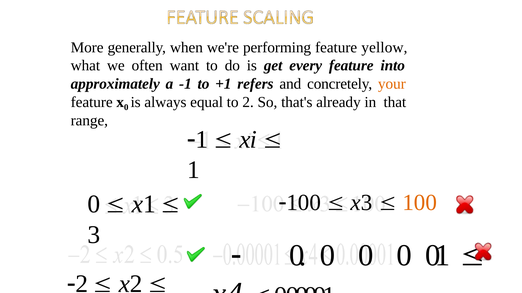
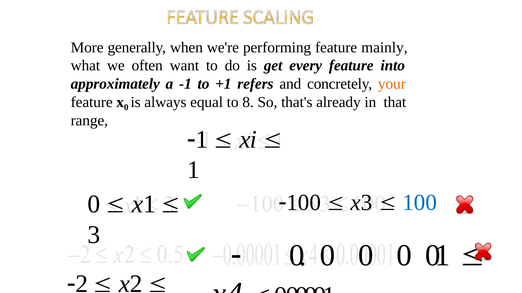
yellow: yellow -> mainly
to 2: 2 -> 8
100 at (420, 203) colour: orange -> blue
